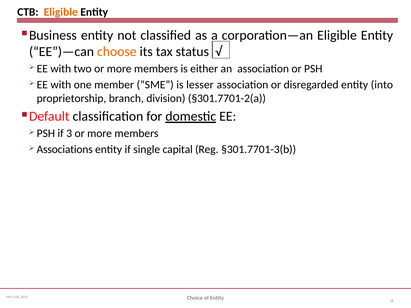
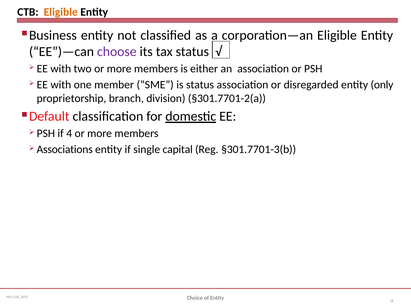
choose colour: orange -> purple
is lesser: lesser -> status
into: into -> only
3: 3 -> 4
